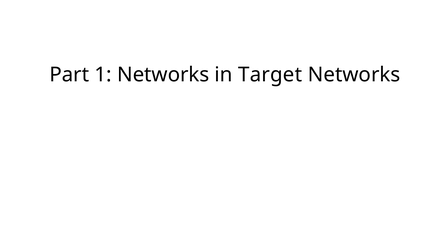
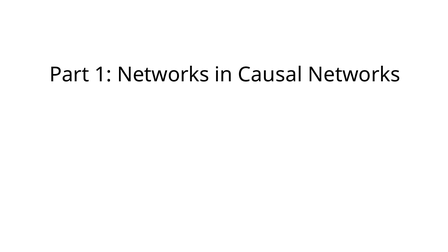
Target: Target -> Causal
